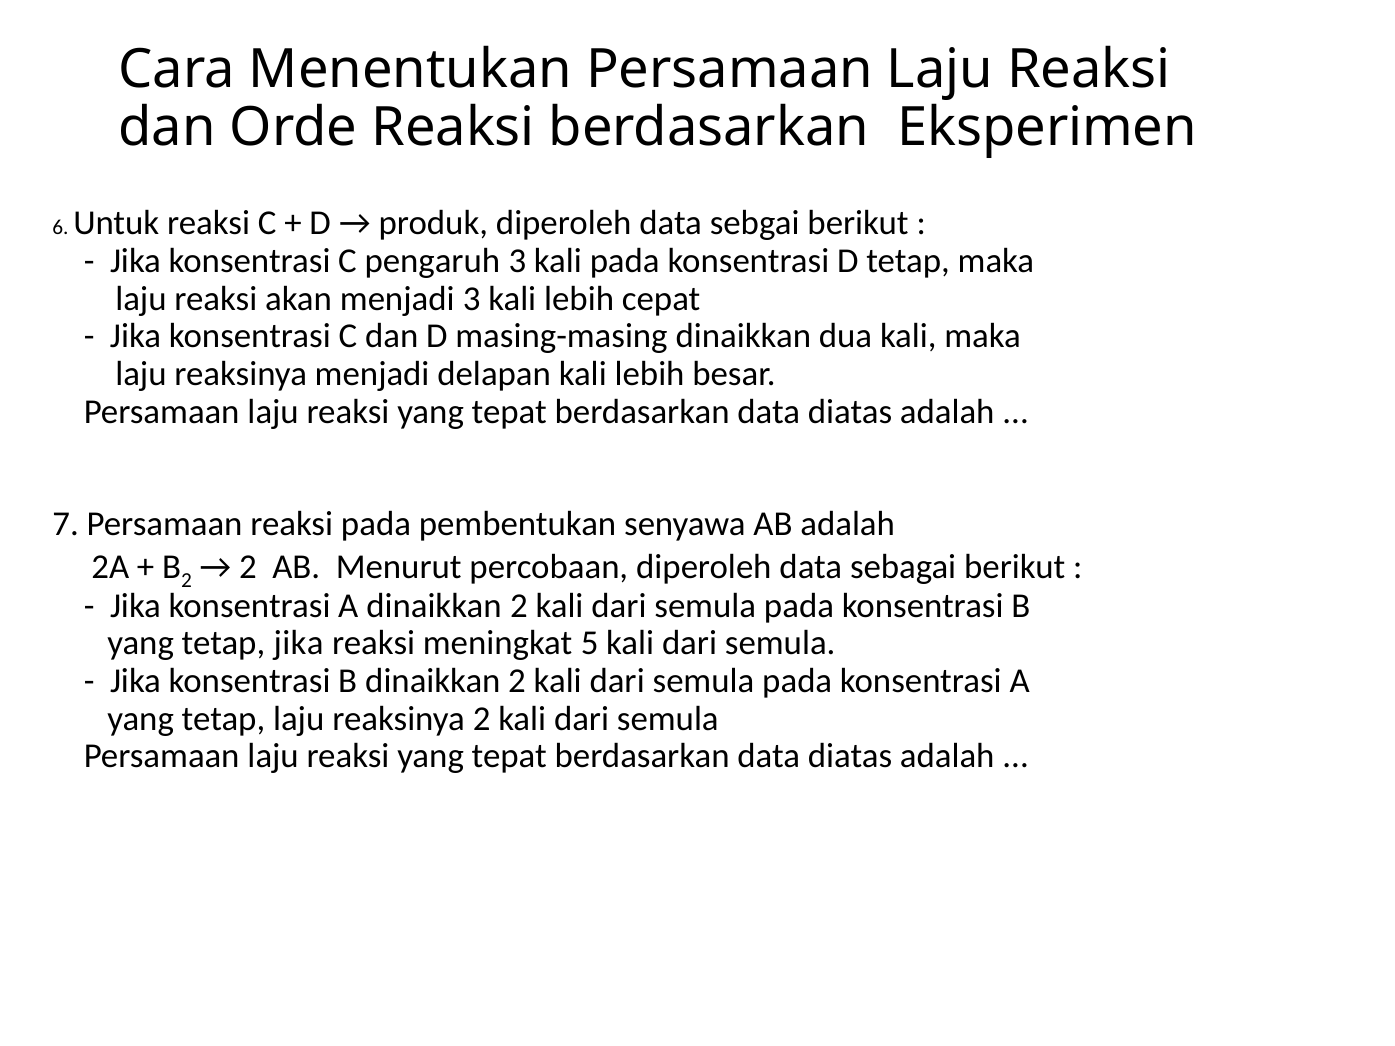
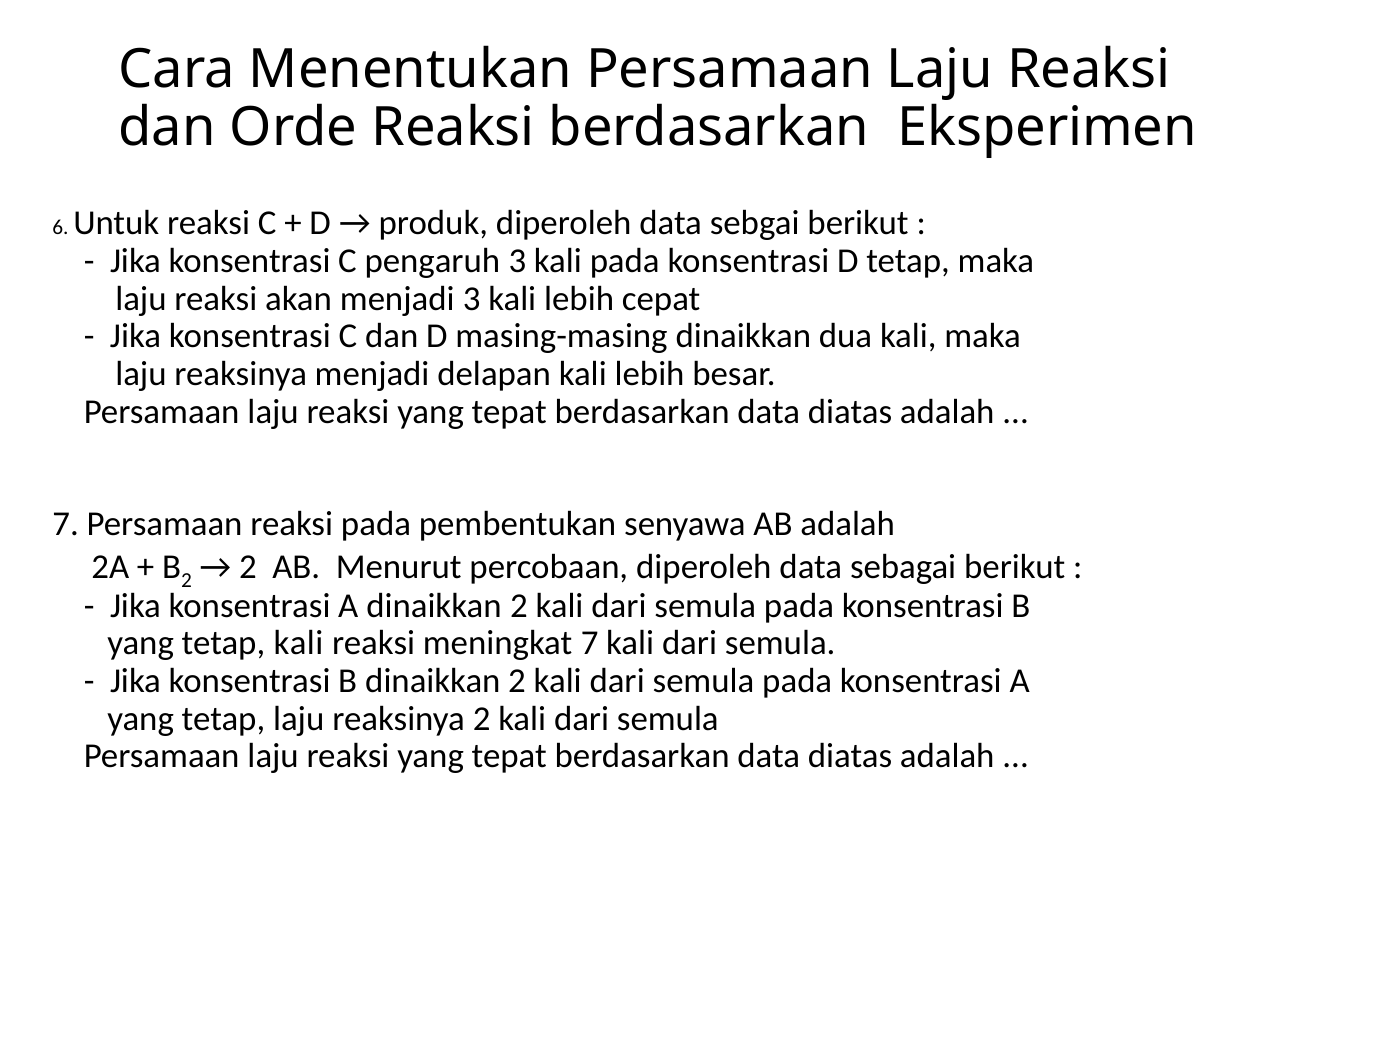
tetap jika: jika -> kali
meningkat 5: 5 -> 7
